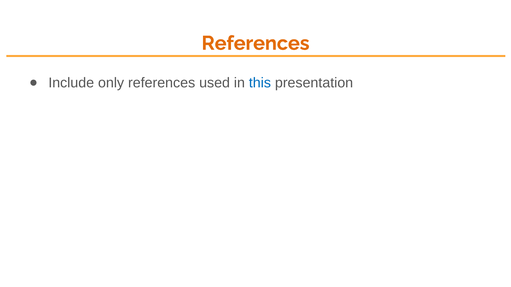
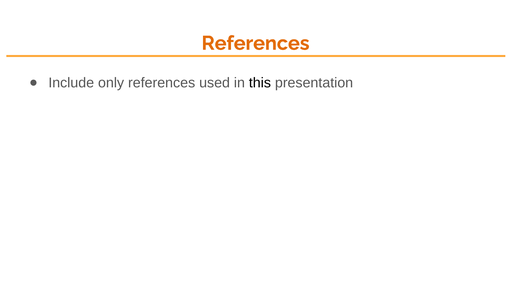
this colour: blue -> black
